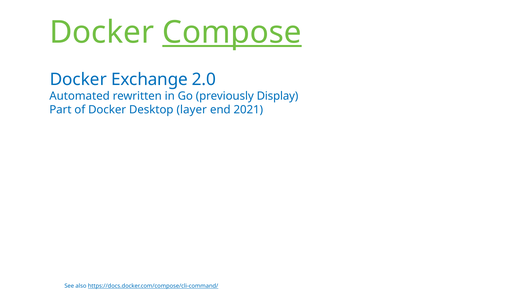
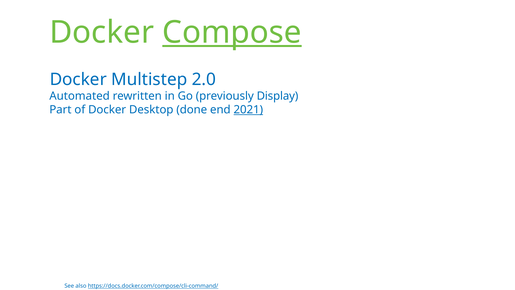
Exchange: Exchange -> Multistep
layer: layer -> done
2021 underline: none -> present
